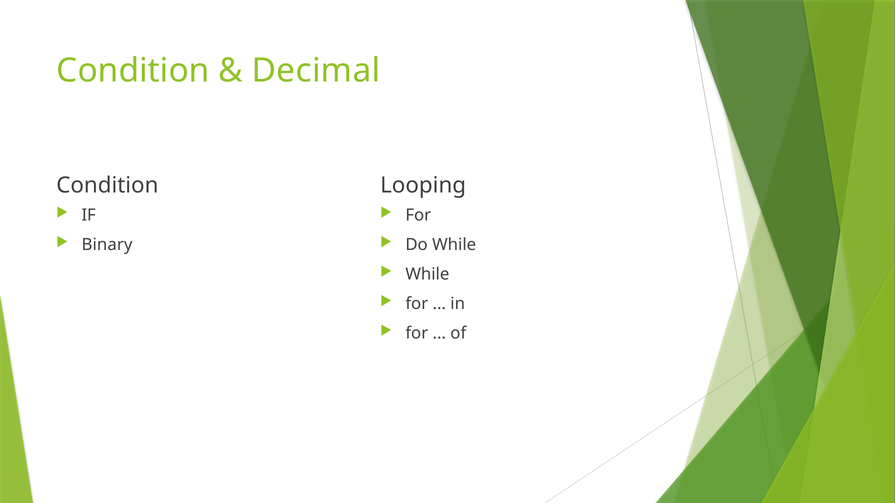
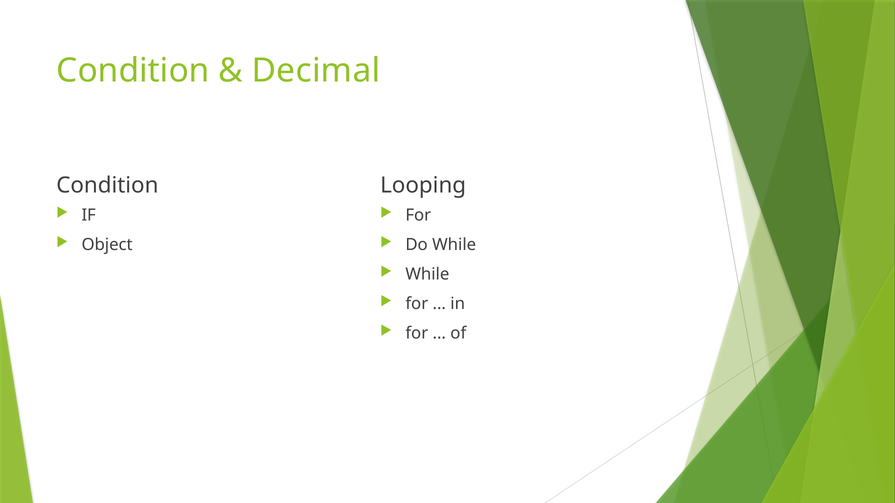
Binary: Binary -> Object
